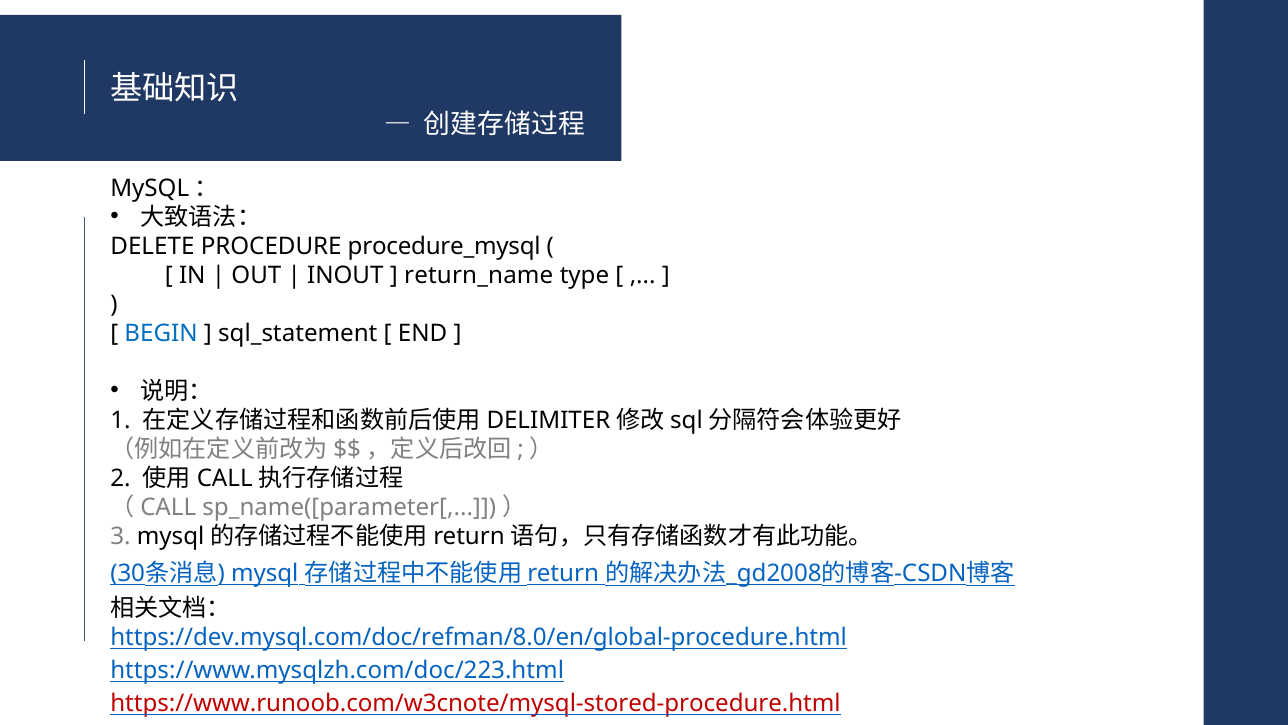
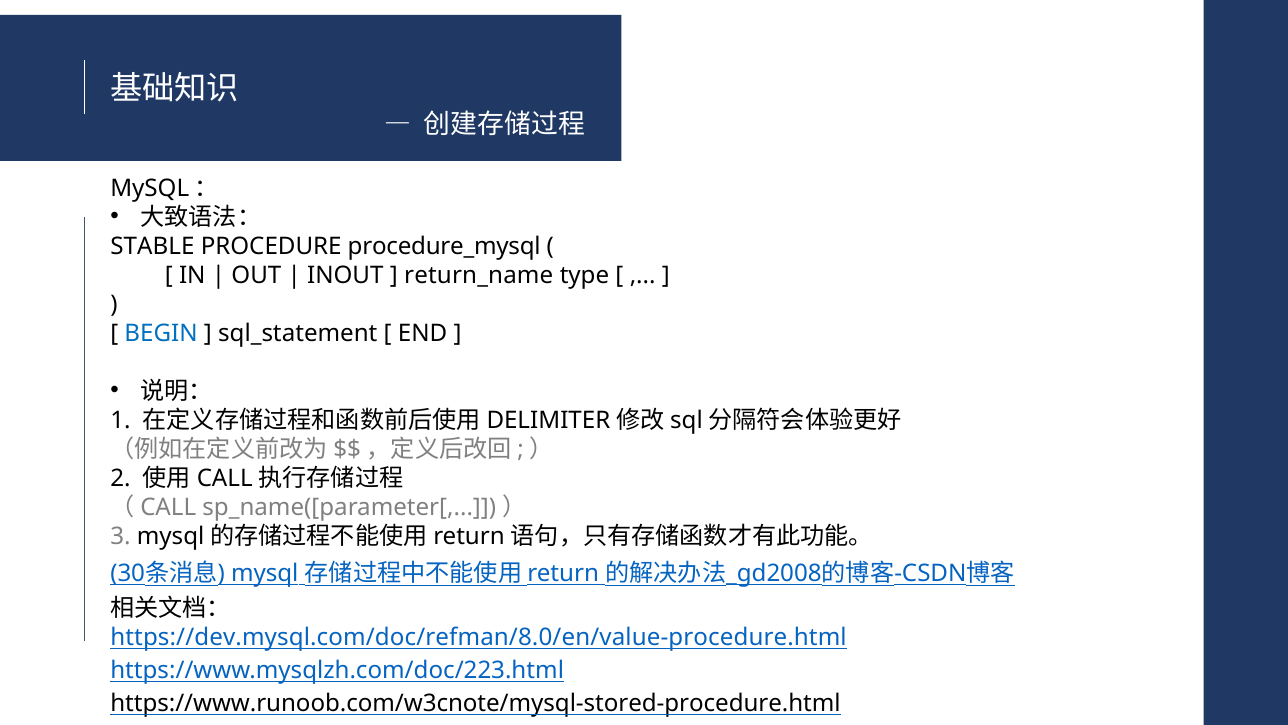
DELETE: DELETE -> STABLE
https://dev.mysql.com/doc/refman/8.0/en/global-procedure.html: https://dev.mysql.com/doc/refman/8.0/en/global-procedure.html -> https://dev.mysql.com/doc/refman/8.0/en/value-procedure.html
https://www.runoob.com/w3cnote/mysql-stored-procedure.html colour: red -> black
